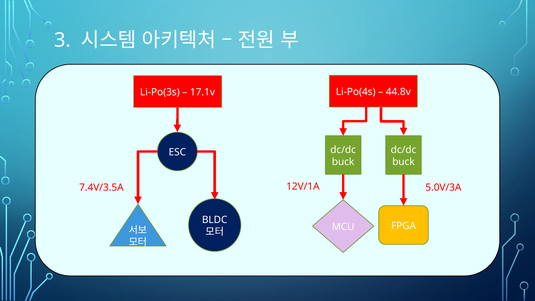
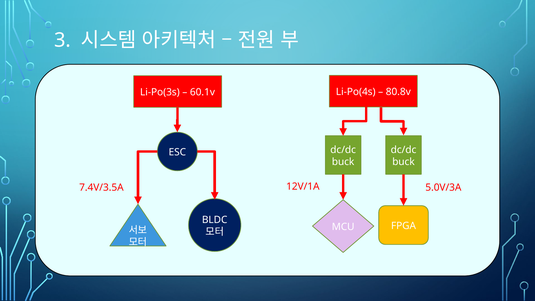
17.1v: 17.1v -> 60.1v
44.8v: 44.8v -> 80.8v
